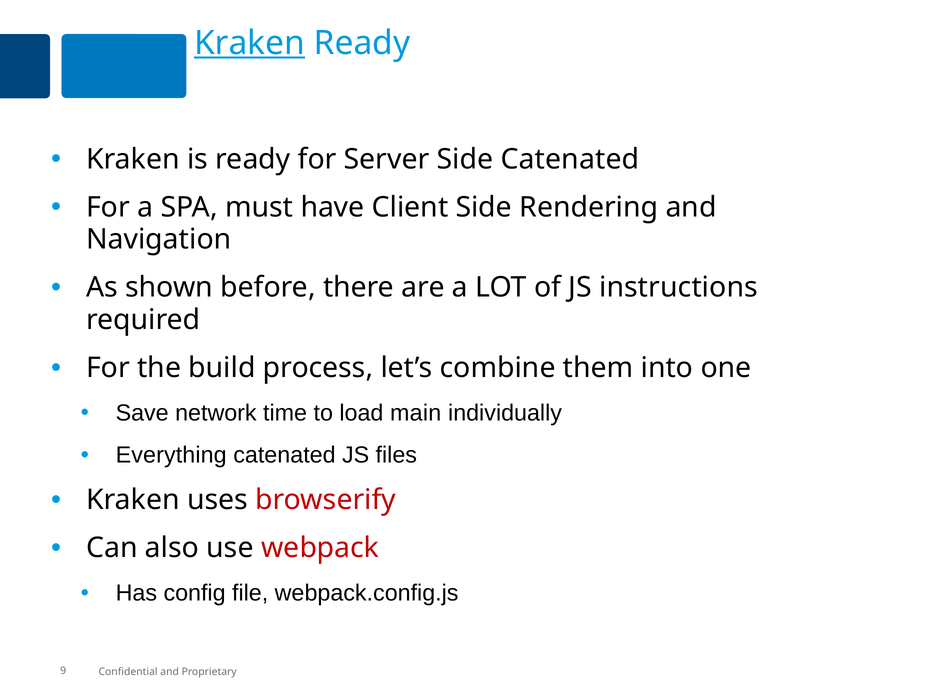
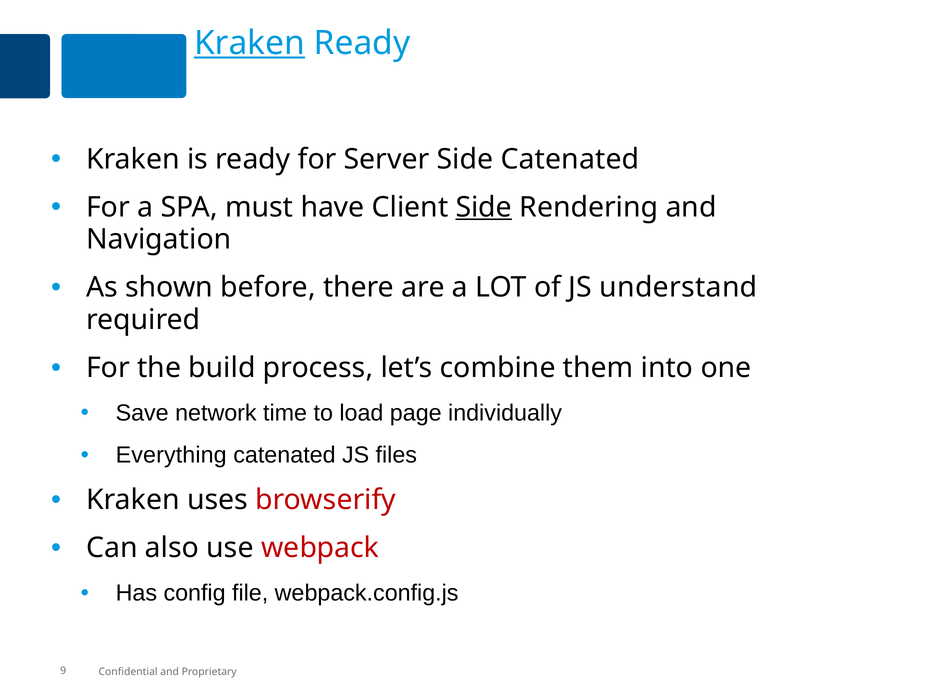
Side at (484, 207) underline: none -> present
instructions: instructions -> understand
main: main -> page
